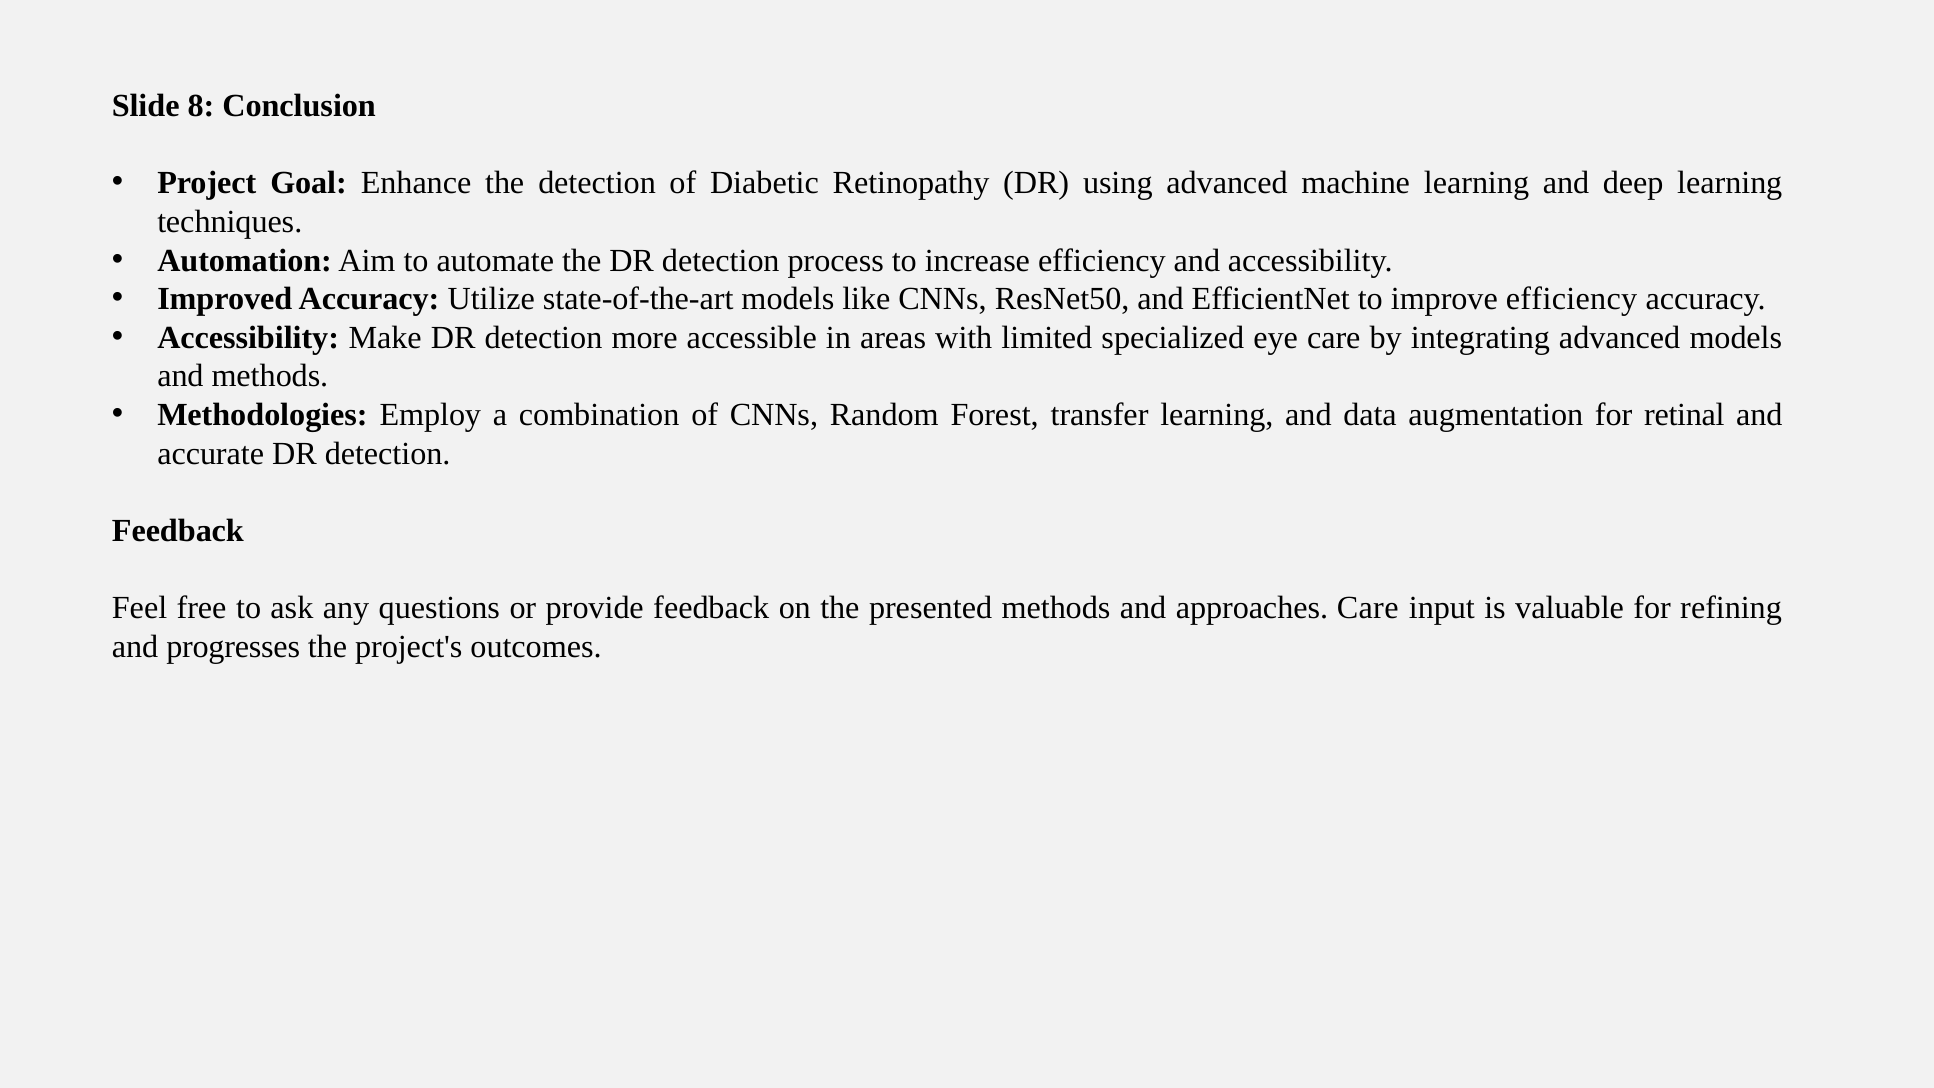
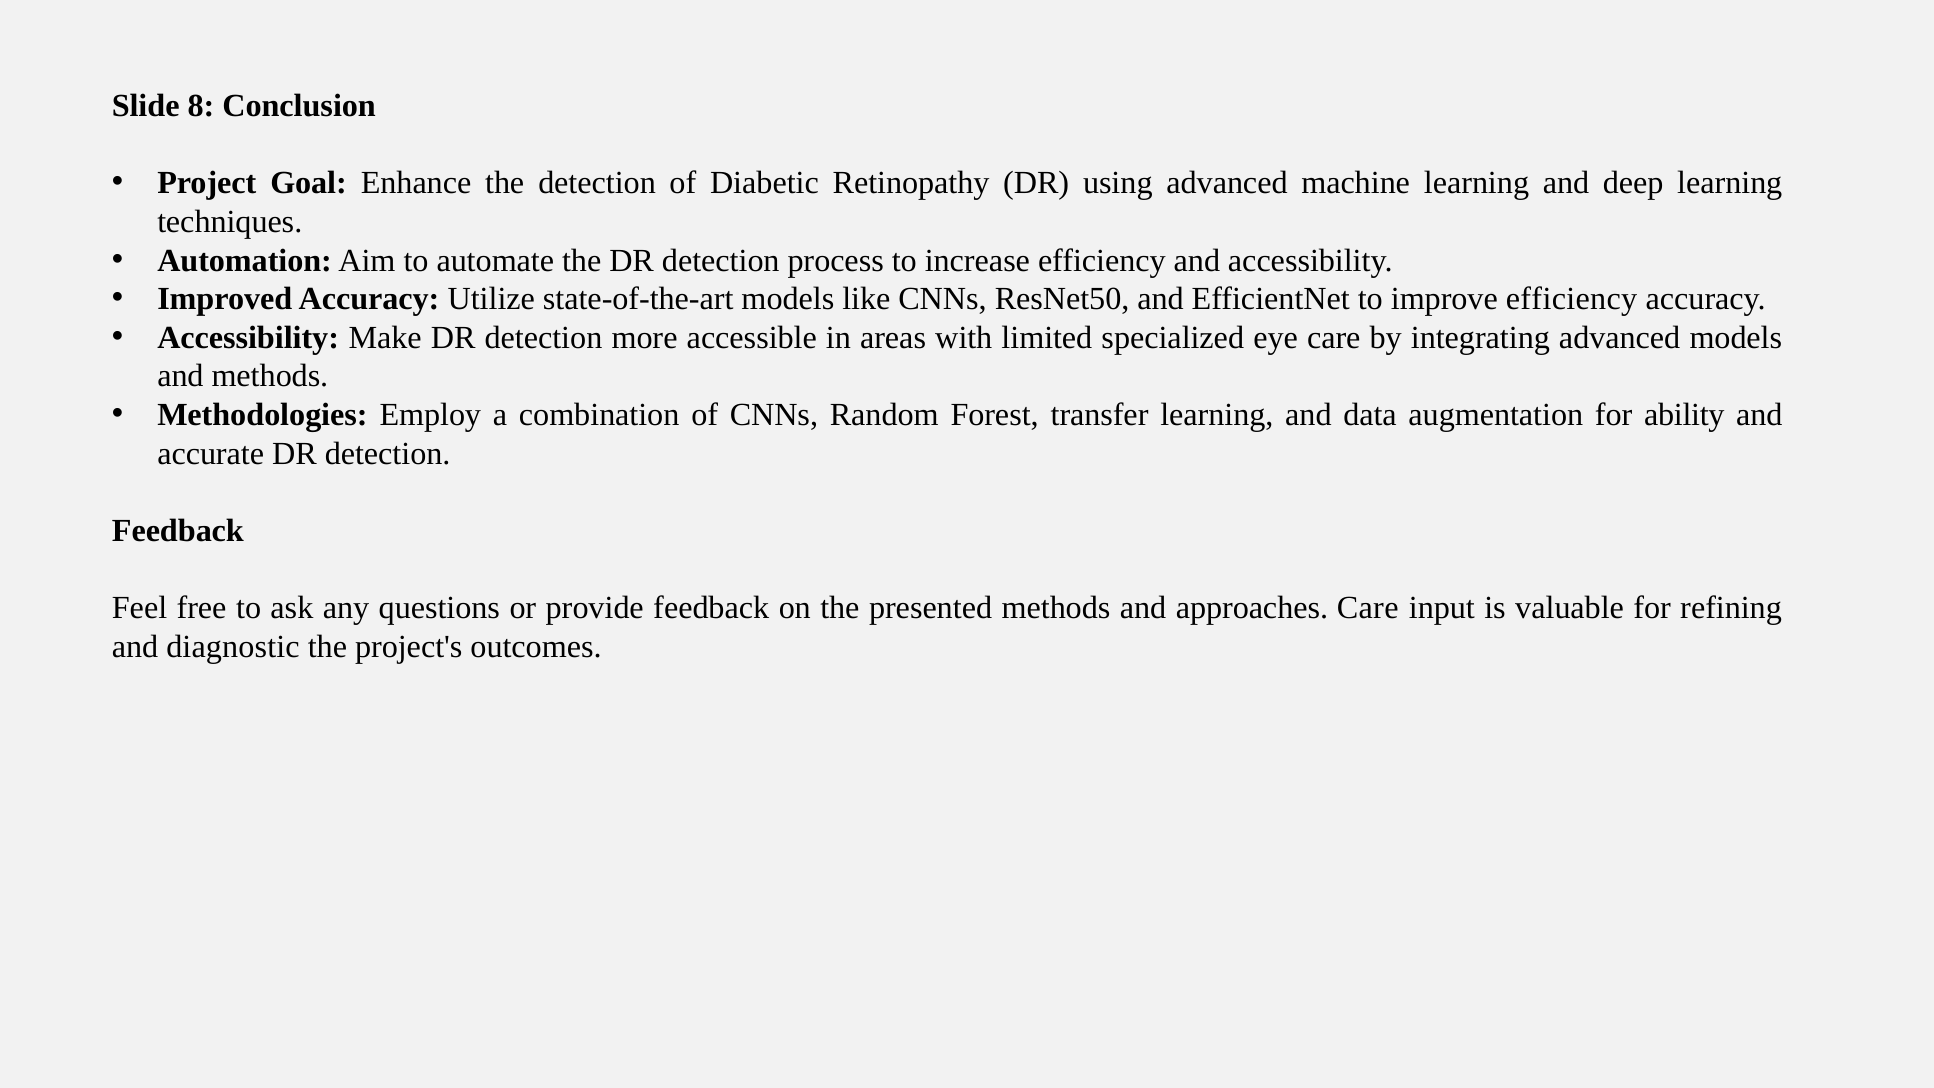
retinal: retinal -> ability
progresses: progresses -> diagnostic
